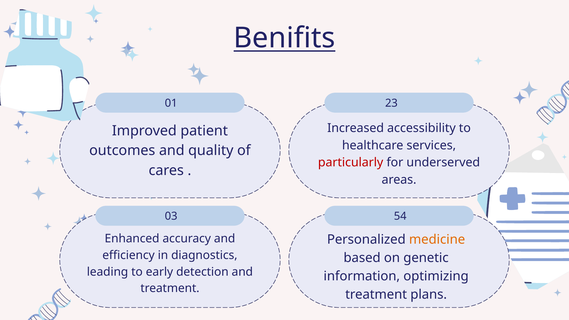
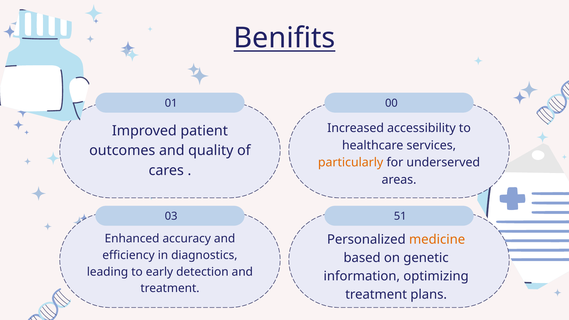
23: 23 -> 00
particularly colour: red -> orange
54: 54 -> 51
